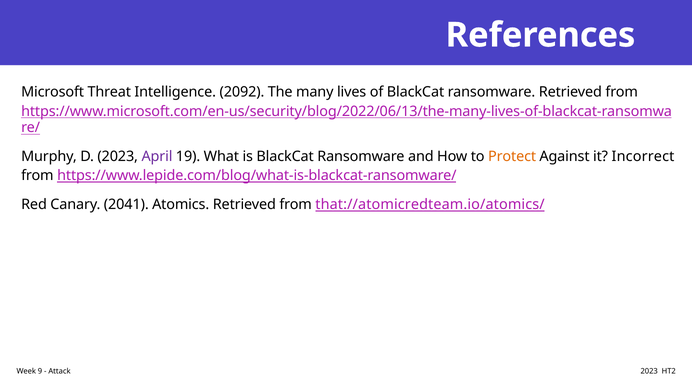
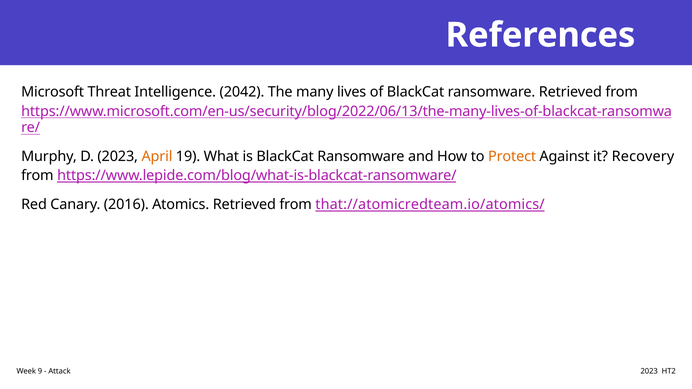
2092: 2092 -> 2042
April colour: purple -> orange
Incorrect: Incorrect -> Recovery
2041: 2041 -> 2016
